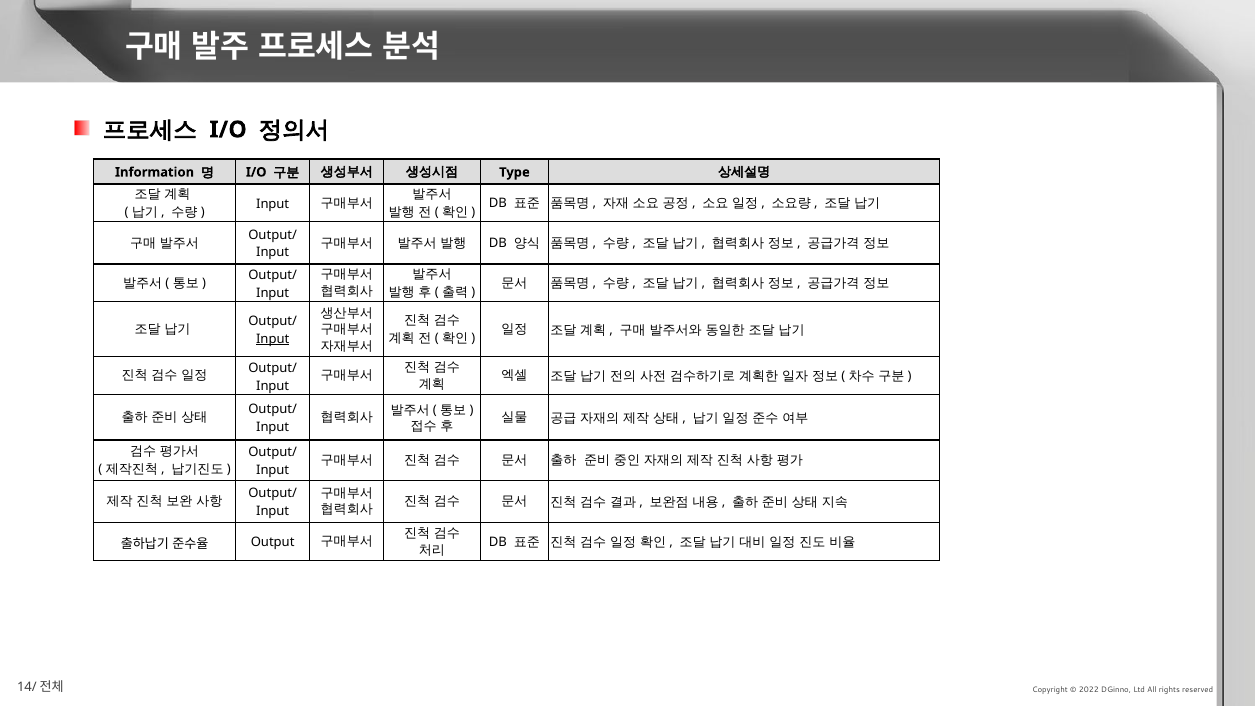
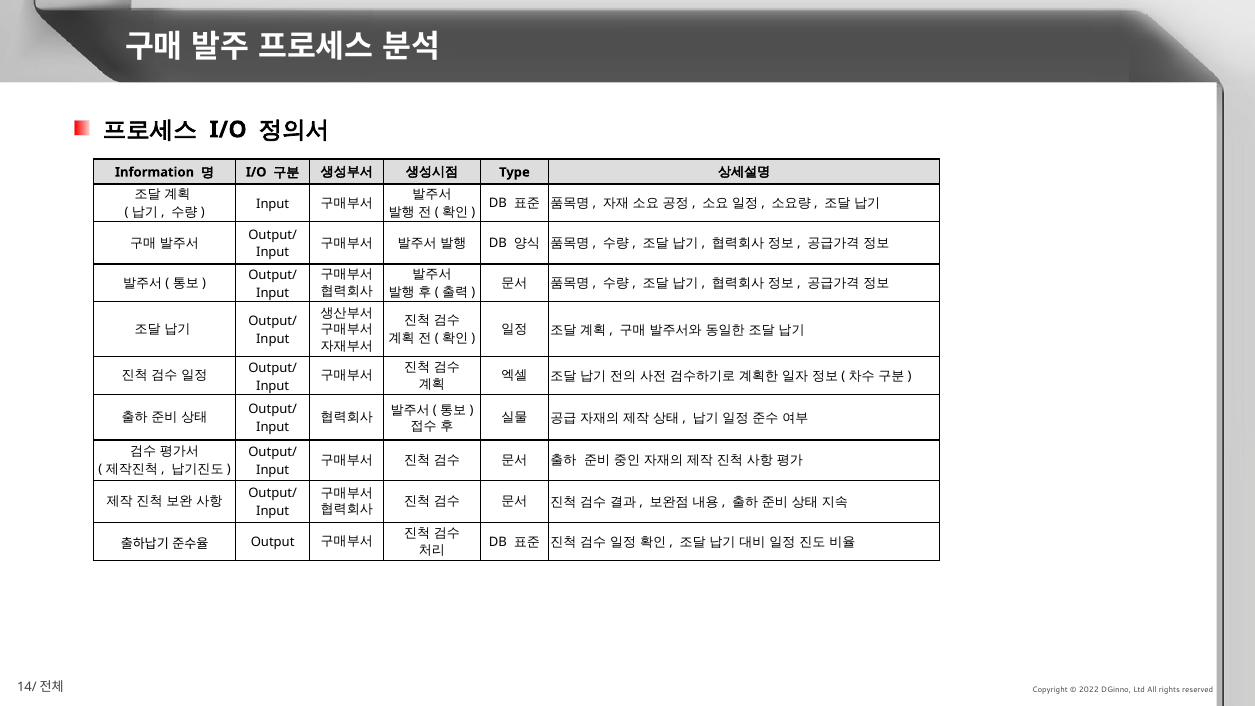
Input at (273, 339) underline: present -> none
